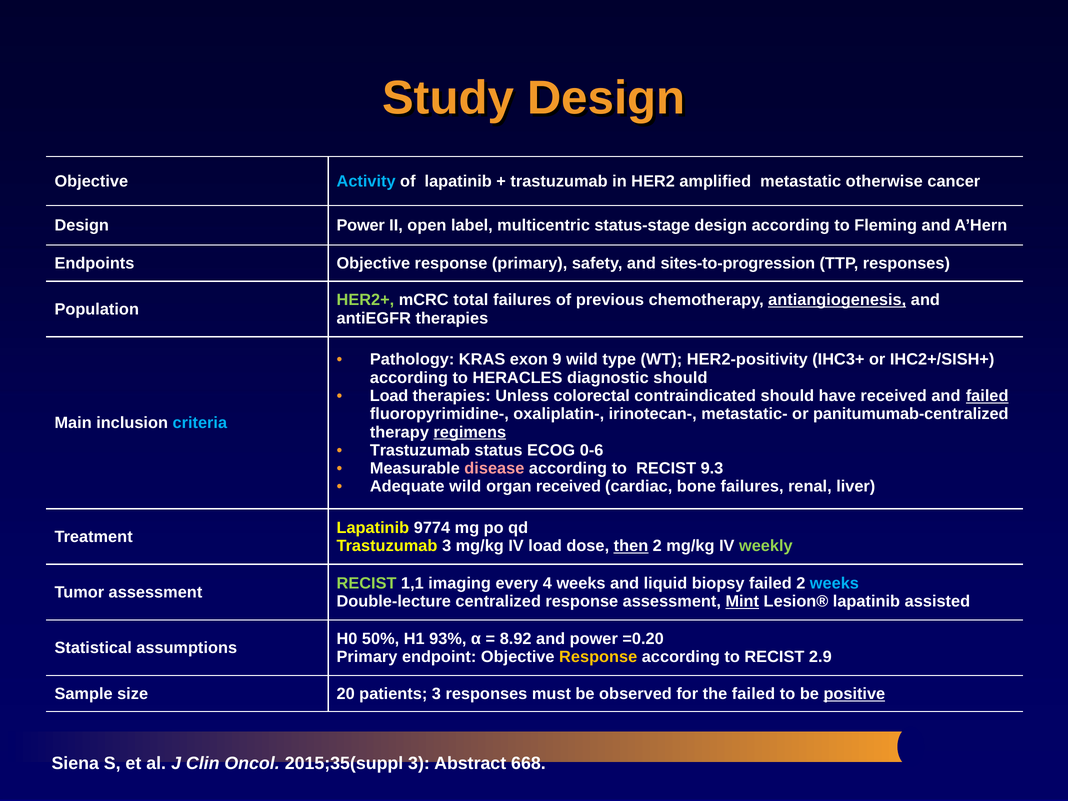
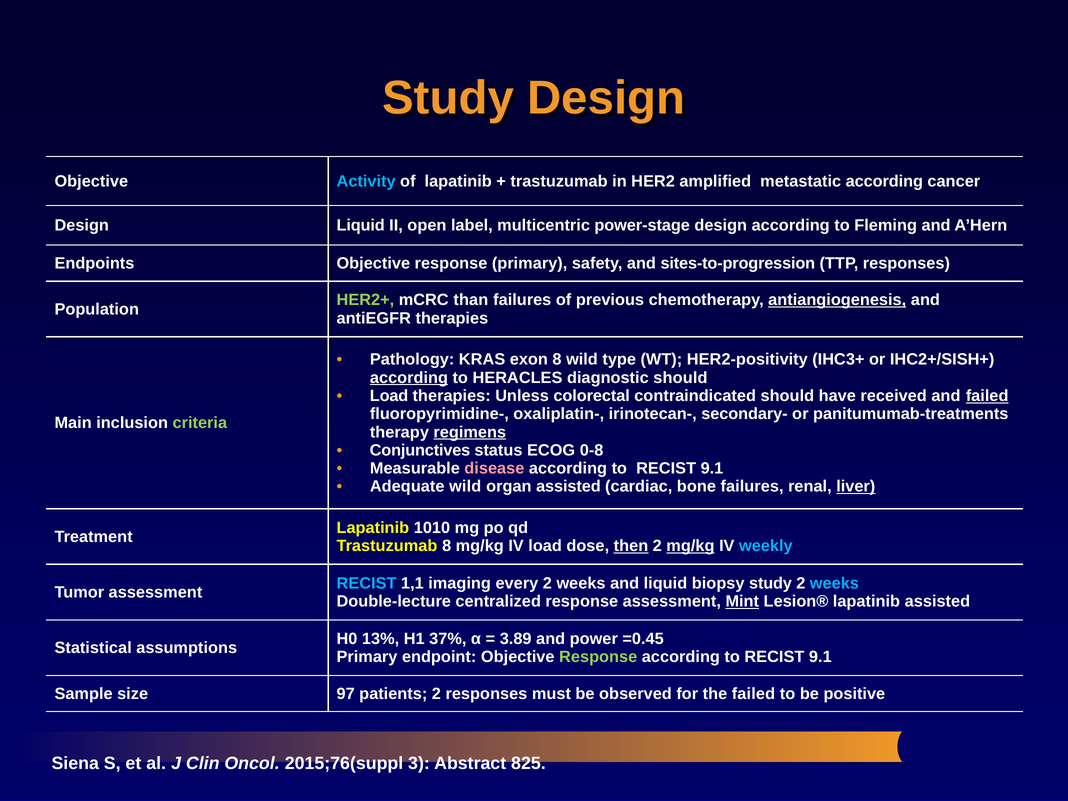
metastatic otherwise: otherwise -> according
Design Power: Power -> Liquid
status-stage: status-stage -> power-stage
total: total -> than
exon 9: 9 -> 8
according at (409, 378) underline: none -> present
metastatic-: metastatic- -> secondary-
panitumumab-centralized: panitumumab-centralized -> panitumumab-treatments
criteria colour: light blue -> light green
Trastuzumab at (420, 450): Trastuzumab -> Conjunctives
0-6: 0-6 -> 0-8
9.3 at (712, 468): 9.3 -> 9.1
organ received: received -> assisted
liver underline: none -> present
9774: 9774 -> 1010
Trastuzumab 3: 3 -> 8
mg/kg at (690, 546) underline: none -> present
weekly colour: light green -> light blue
RECIST at (367, 583) colour: light green -> light blue
every 4: 4 -> 2
biopsy failed: failed -> study
50%: 50% -> 13%
93%: 93% -> 37%
8.92: 8.92 -> 3.89
=0.20: =0.20 -> =0.45
Response at (598, 657) colour: yellow -> light green
2.9 at (820, 657): 2.9 -> 9.1
20: 20 -> 97
patients 3: 3 -> 2
positive underline: present -> none
2015;35(suppl: 2015;35(suppl -> 2015;76(suppl
668: 668 -> 825
